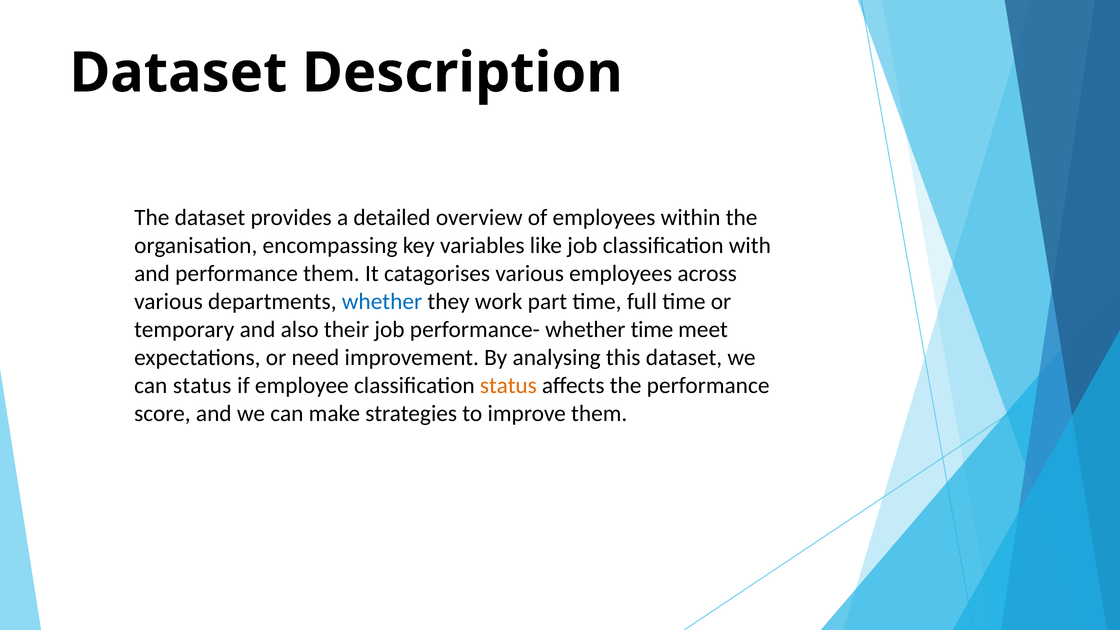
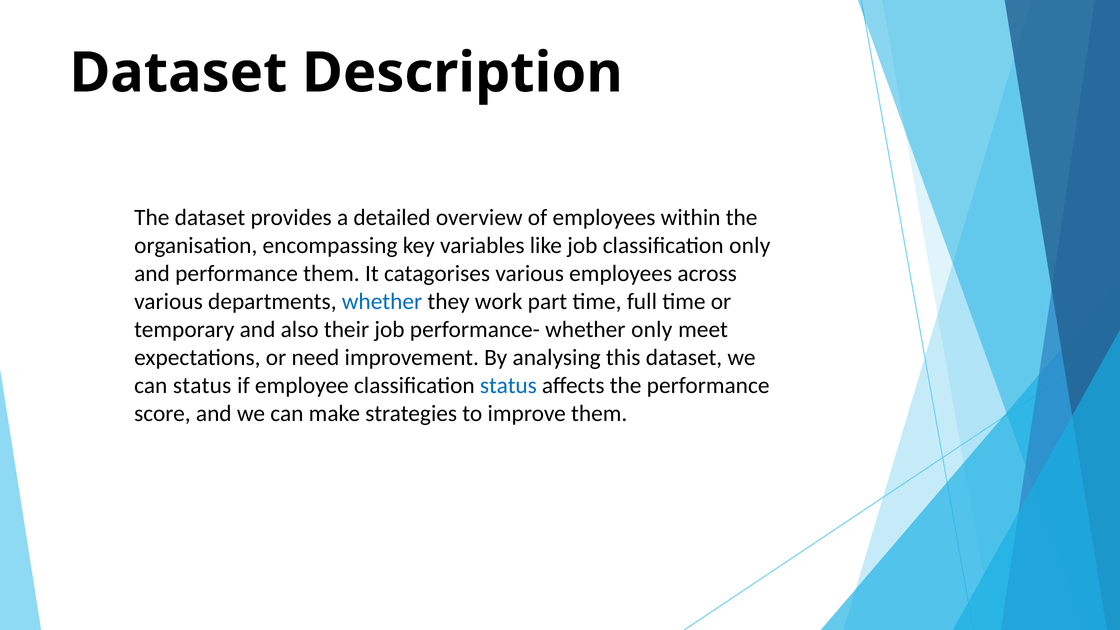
classification with: with -> only
whether time: time -> only
status at (508, 385) colour: orange -> blue
